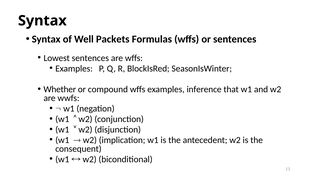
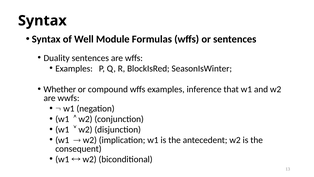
Packets: Packets -> Module
Lowest: Lowest -> Duality
